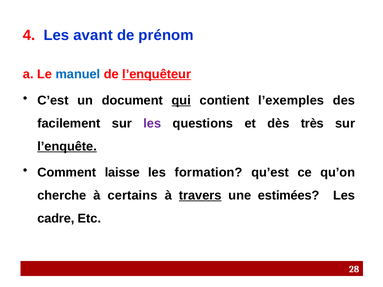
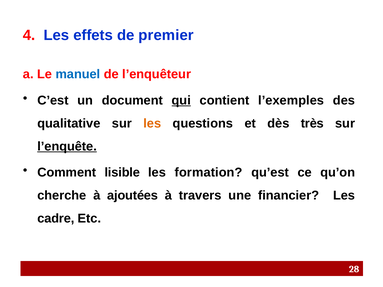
avant: avant -> effets
prénom: prénom -> premier
l’enquêteur underline: present -> none
facilement: facilement -> qualitative
les at (152, 123) colour: purple -> orange
laisse: laisse -> lisible
certains: certains -> ajoutées
travers underline: present -> none
estimées: estimées -> financier
